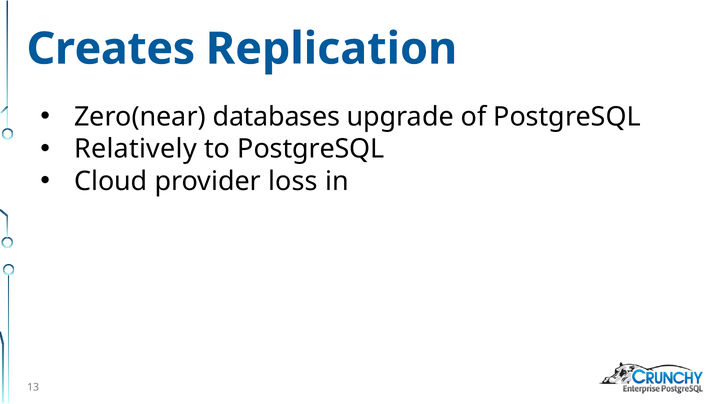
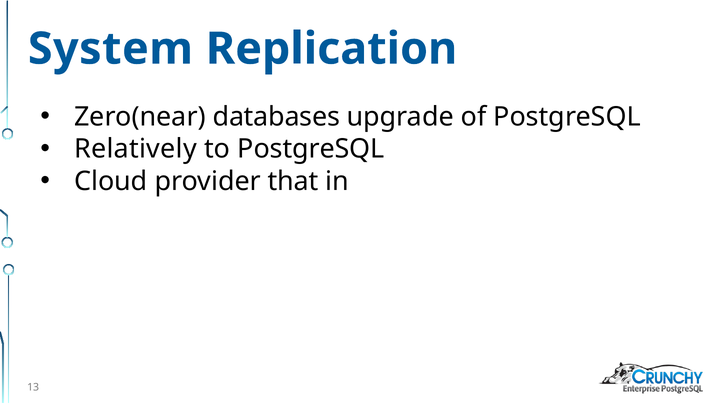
Creates: Creates -> System
loss: loss -> that
